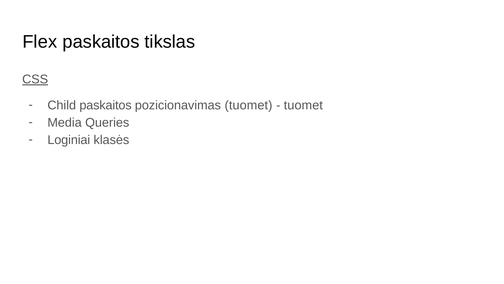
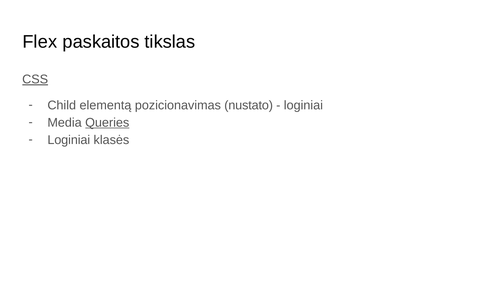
Child paskaitos: paskaitos -> elementą
pozicionavimas tuomet: tuomet -> nustato
tuomet at (303, 105): tuomet -> loginiai
Queries underline: none -> present
